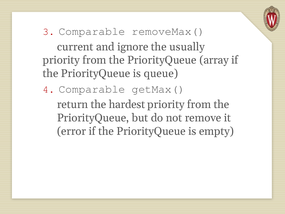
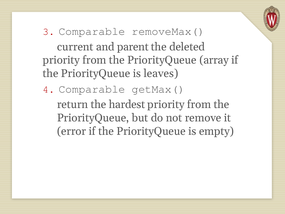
ignore: ignore -> parent
usually: usually -> deleted
queue: queue -> leaves
